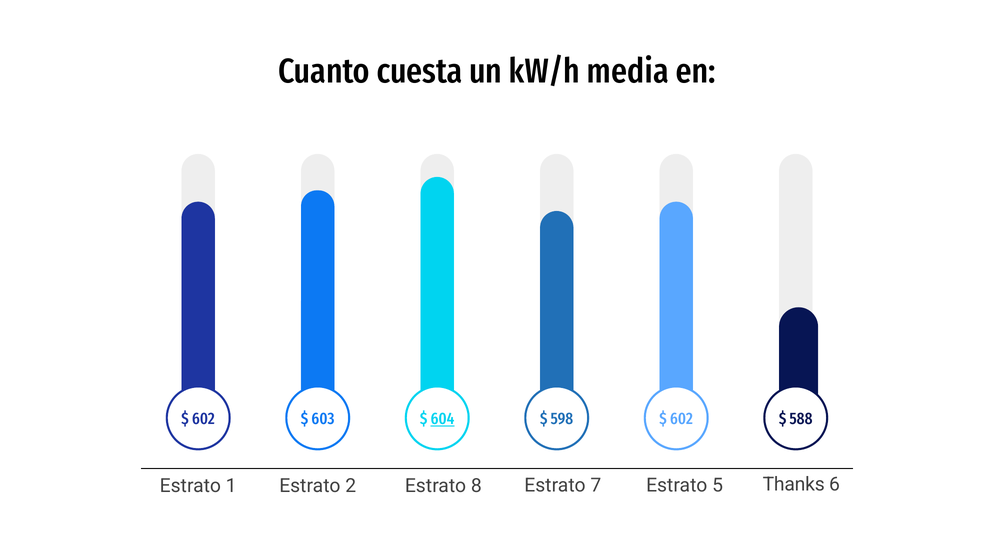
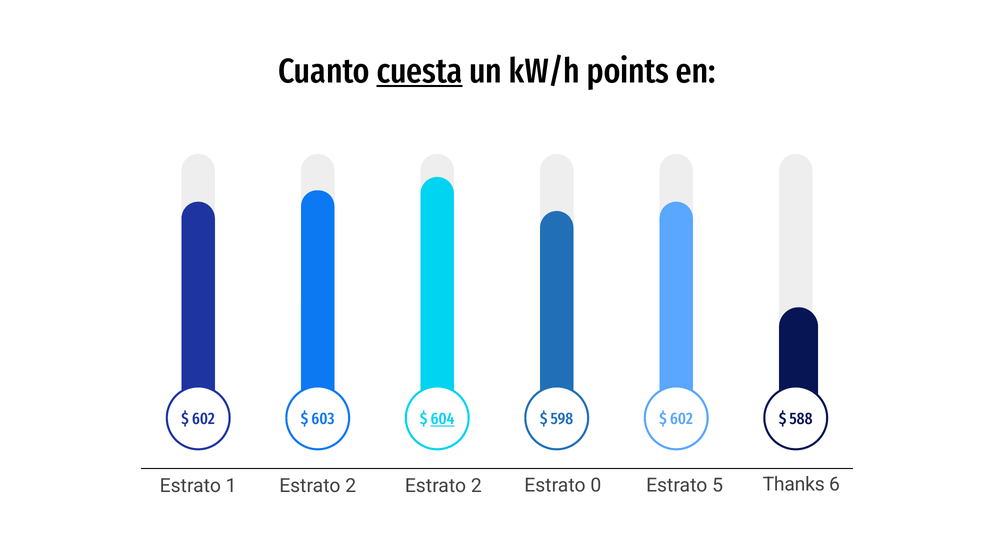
cuesta underline: none -> present
media: media -> points
7: 7 -> 0
8 at (476, 486): 8 -> 2
